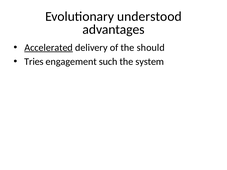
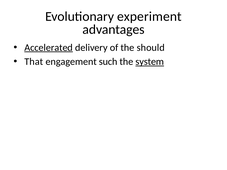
understood: understood -> experiment
Tries: Tries -> That
system underline: none -> present
